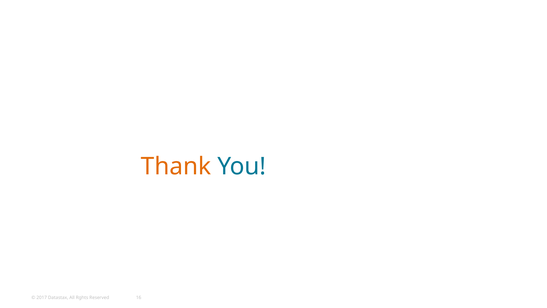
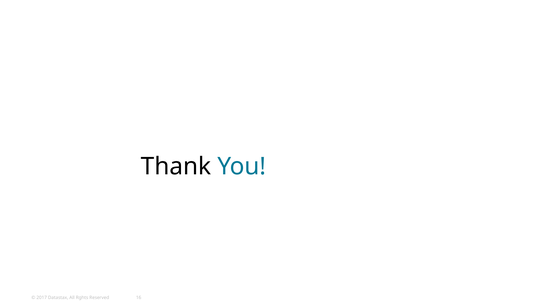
Thank colour: orange -> black
